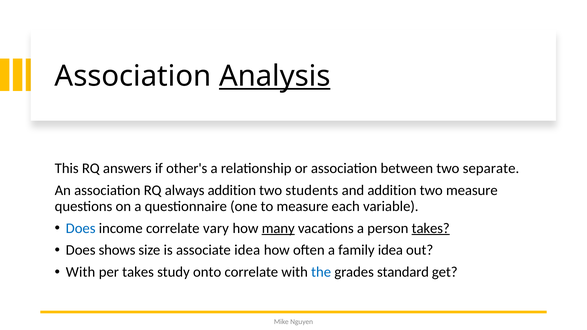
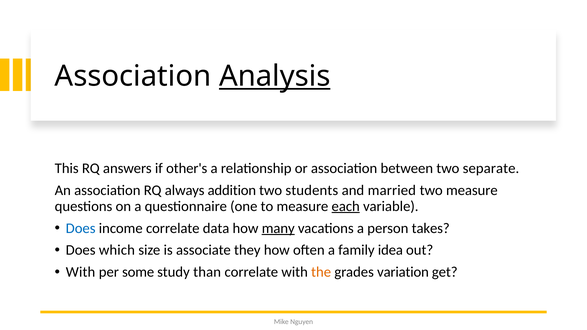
and addition: addition -> married
each underline: none -> present
vary: vary -> data
takes at (431, 228) underline: present -> none
shows: shows -> which
associate idea: idea -> they
per takes: takes -> some
onto: onto -> than
the colour: blue -> orange
standard: standard -> variation
